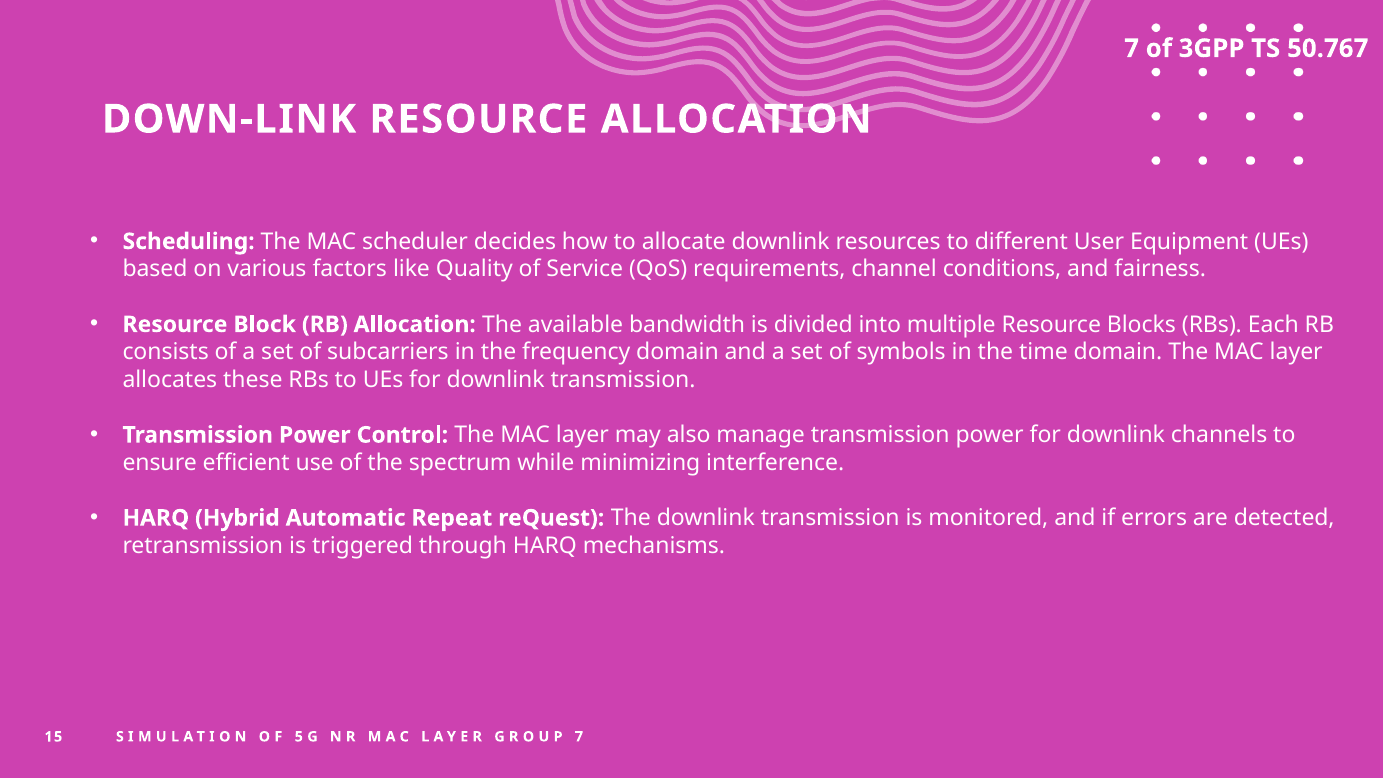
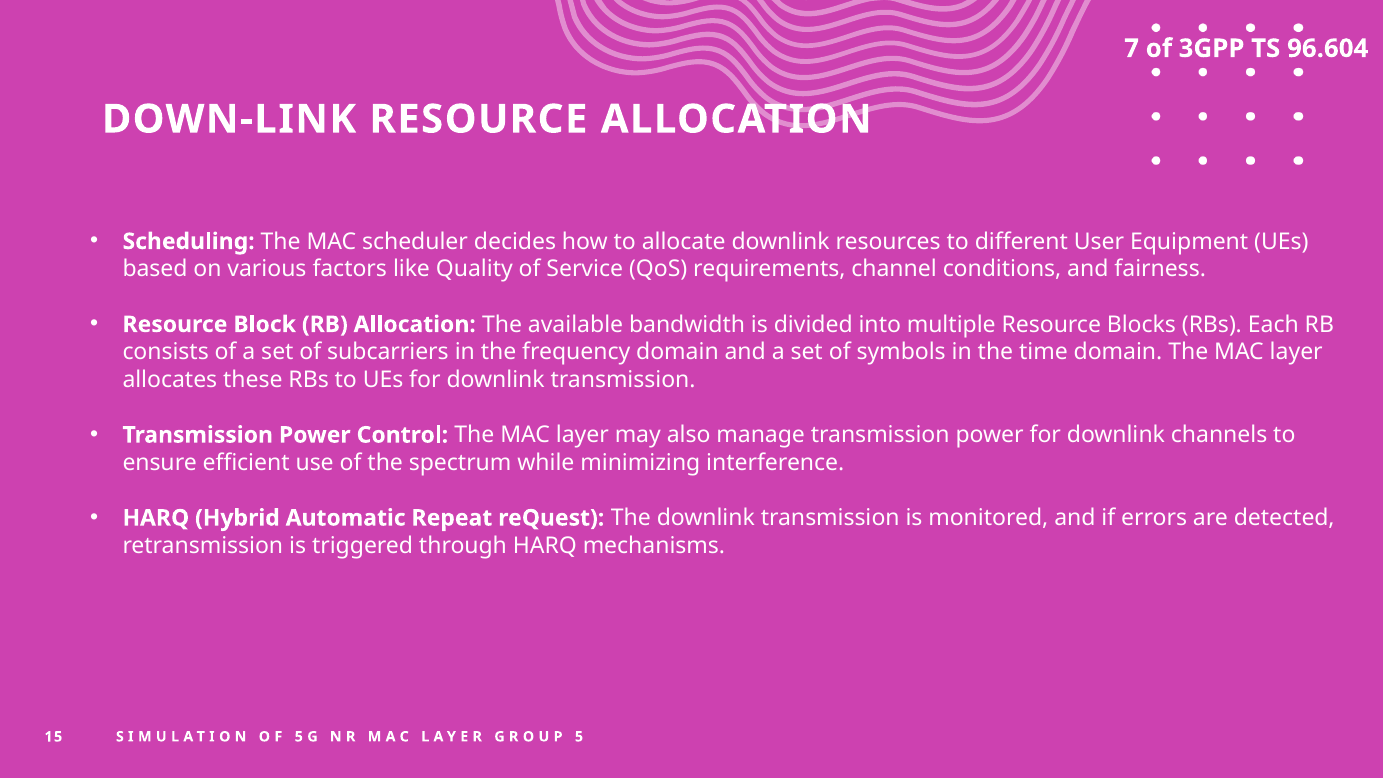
50.767: 50.767 -> 96.604
7 at (579, 737): 7 -> 5
